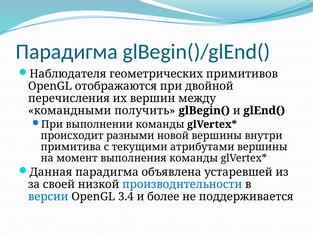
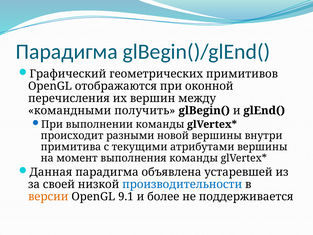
Наблюдателя: Наблюдателя -> Графический
двойной: двойной -> оконной
версии colour: blue -> orange
3.4: 3.4 -> 9.1
